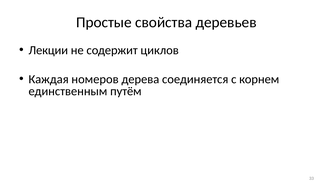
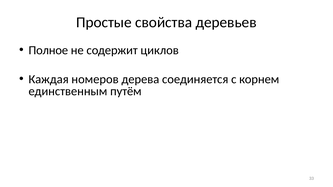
Лекции: Лекции -> Полное
